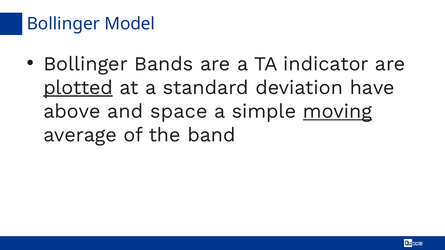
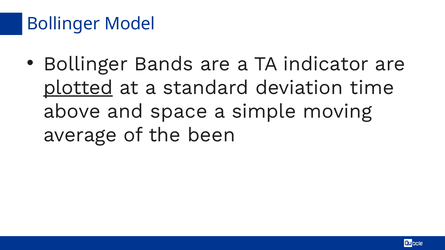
have: have -> time
moving underline: present -> none
band: band -> been
